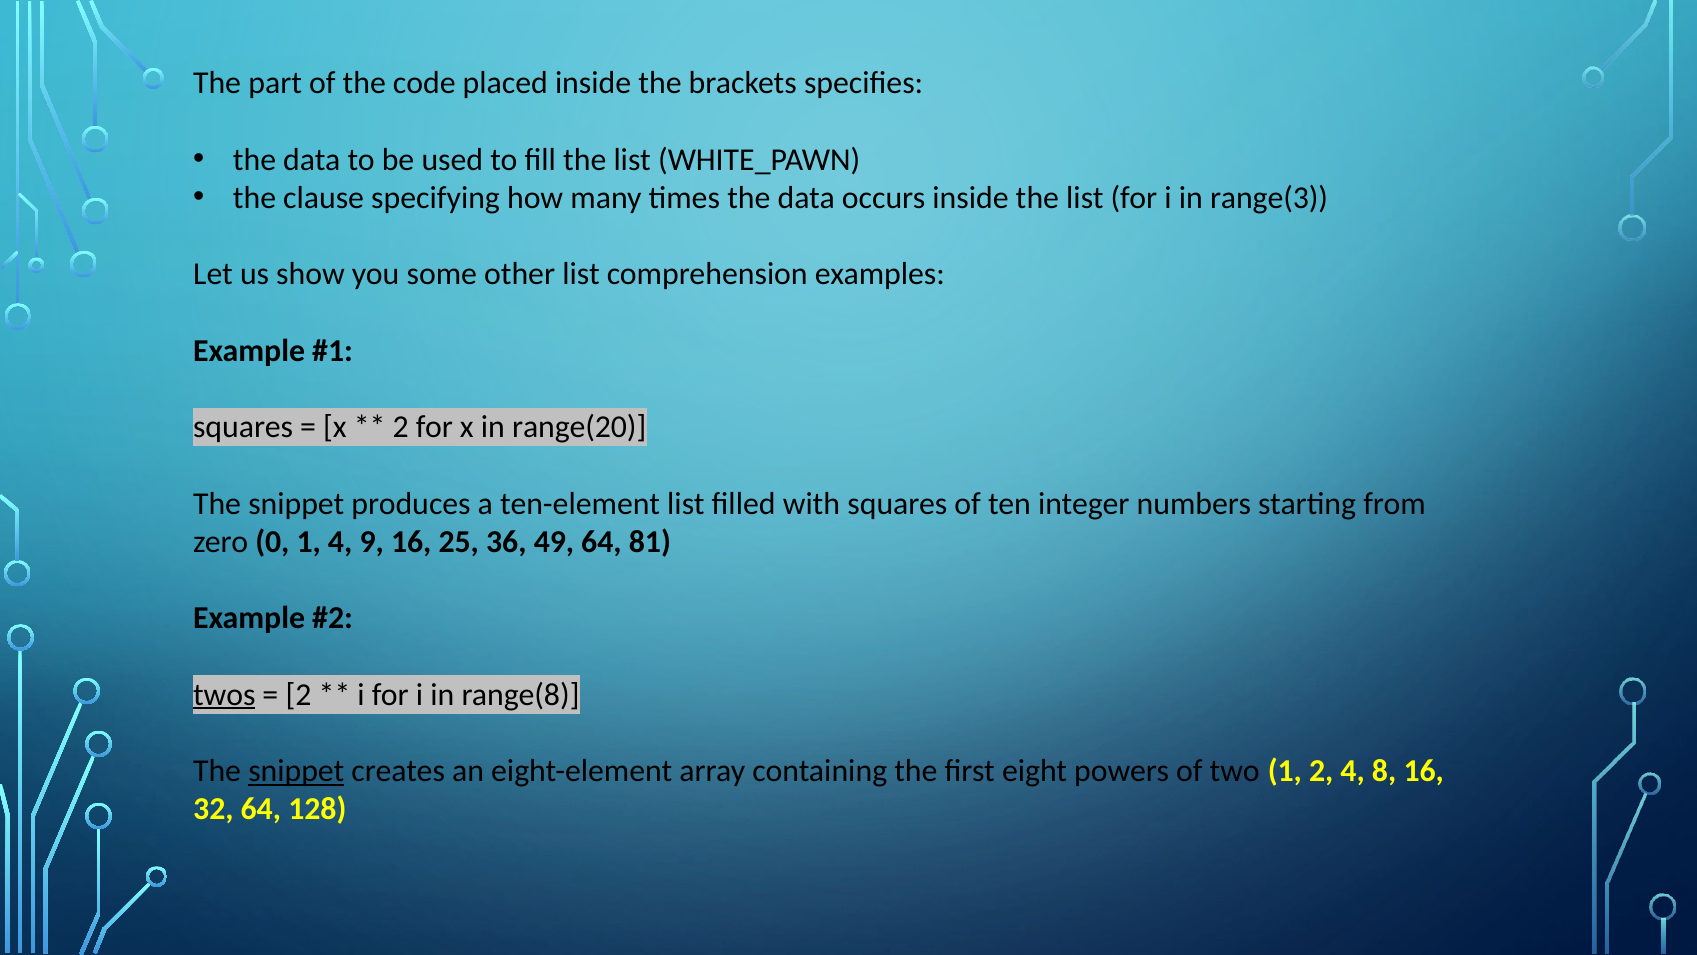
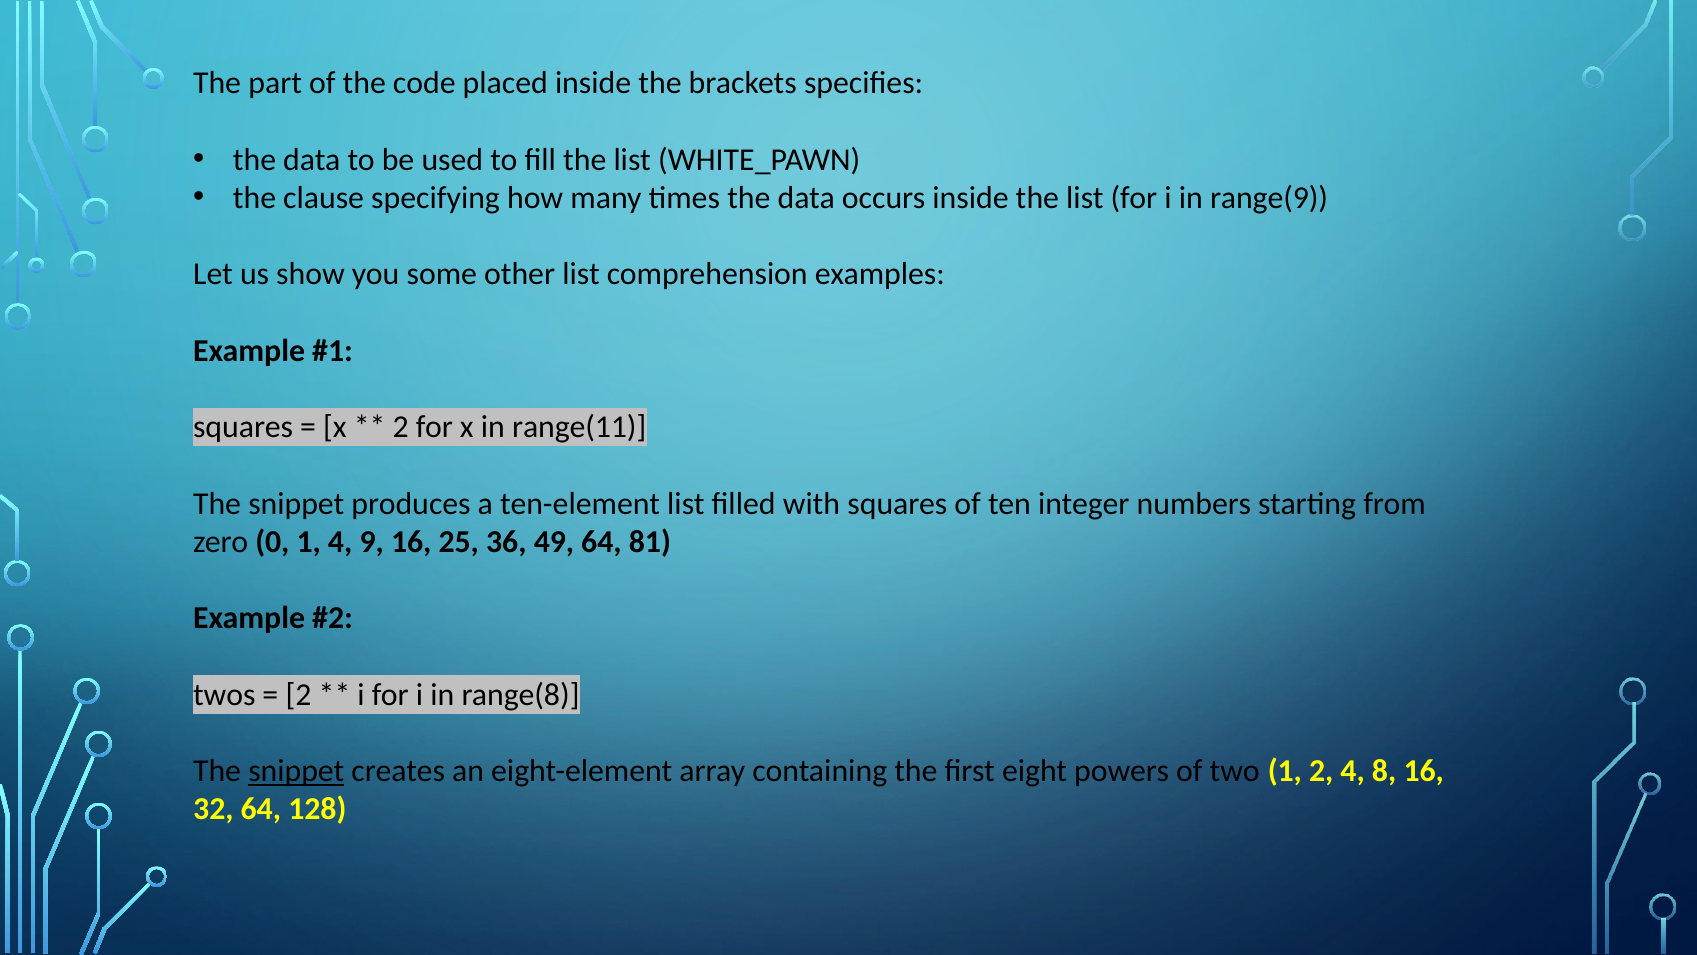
range(3: range(3 -> range(9
range(20: range(20 -> range(11
twos underline: present -> none
